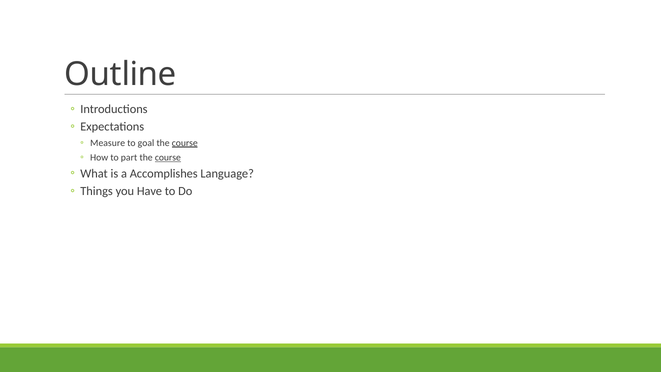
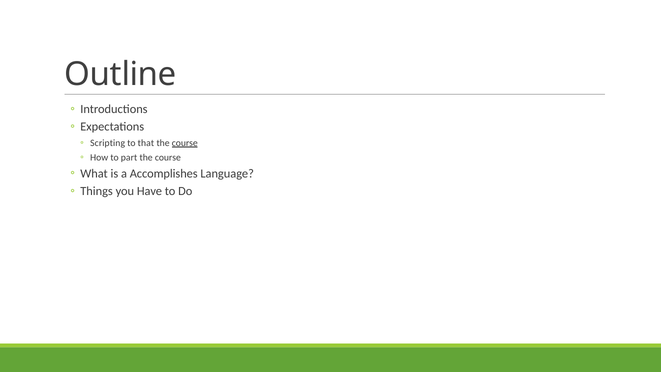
Measure: Measure -> Scripting
goal: goal -> that
course at (168, 157) underline: present -> none
